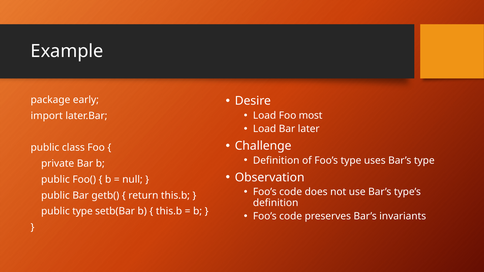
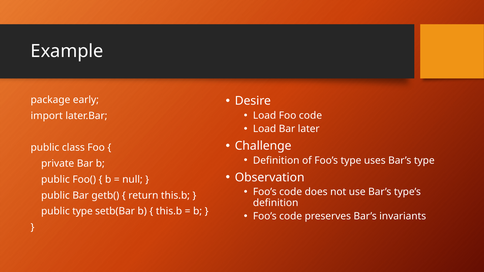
Foo most: most -> code
